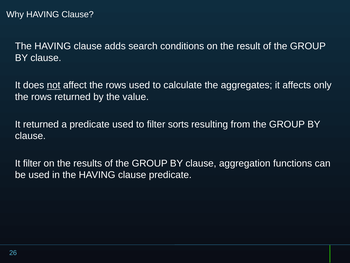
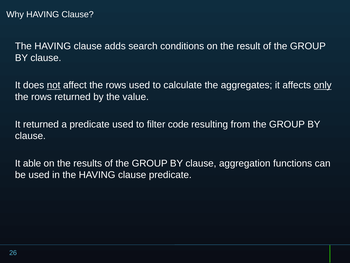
only underline: none -> present
sorts: sorts -> code
It filter: filter -> able
